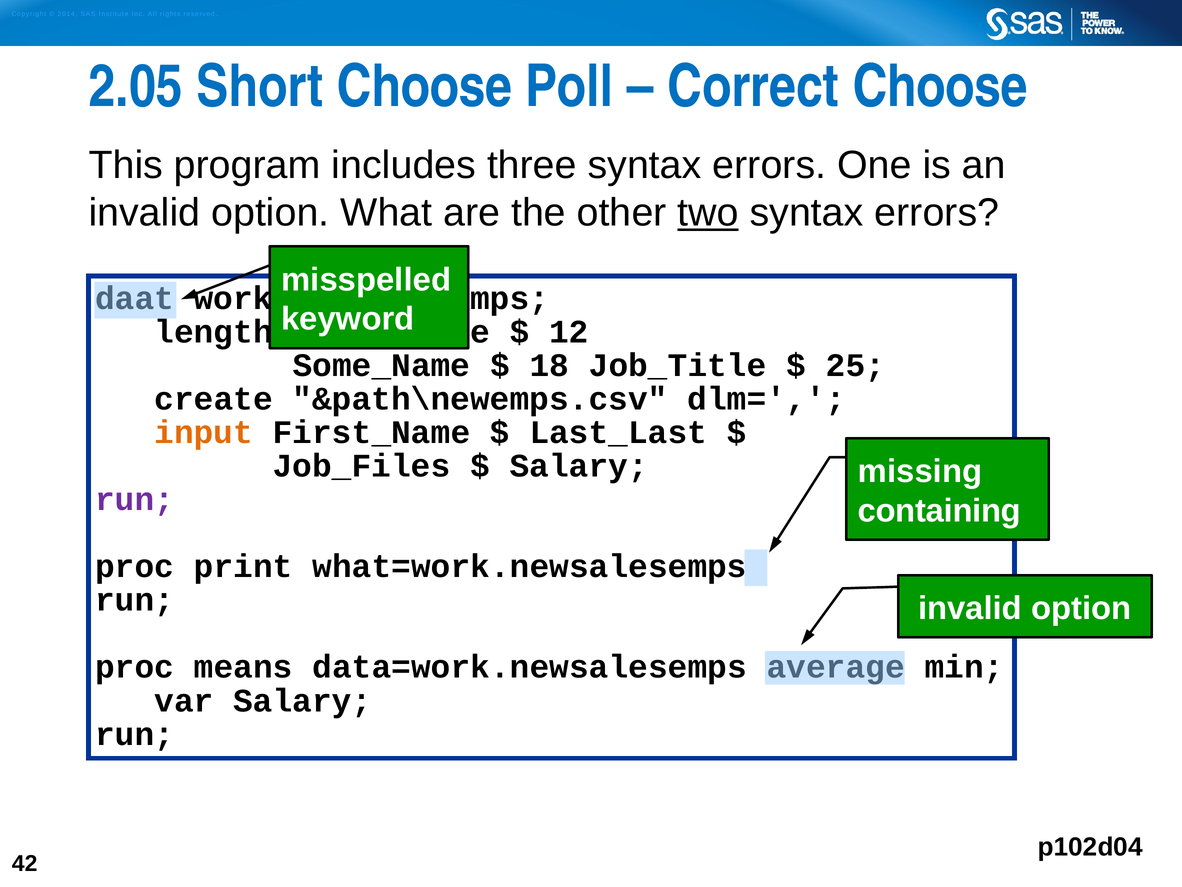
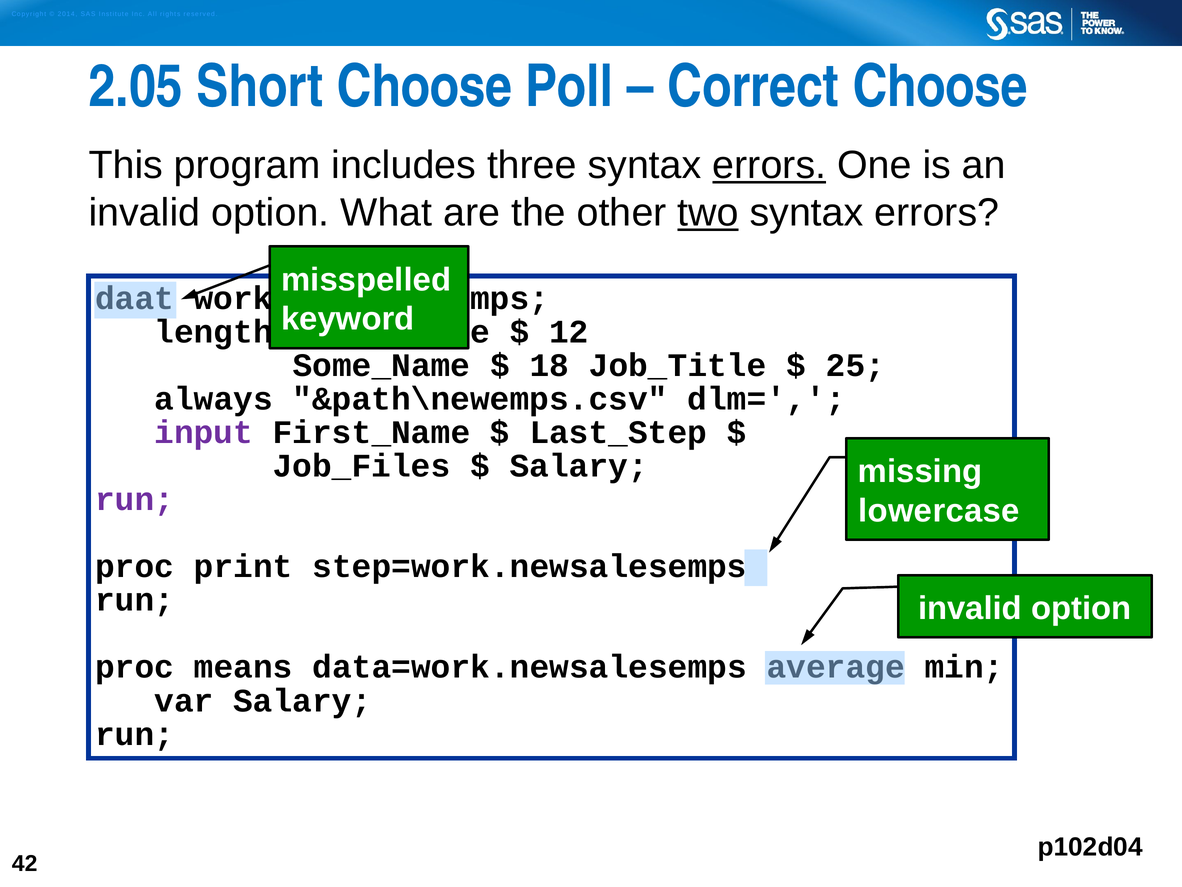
errors at (769, 165) underline: none -> present
create: create -> always
input colour: orange -> purple
Last_Last: Last_Last -> Last_Step
containing: containing -> lowercase
what=work.newsalesemps: what=work.newsalesemps -> step=work.newsalesemps
